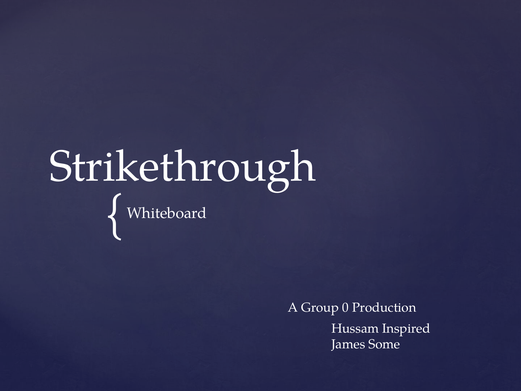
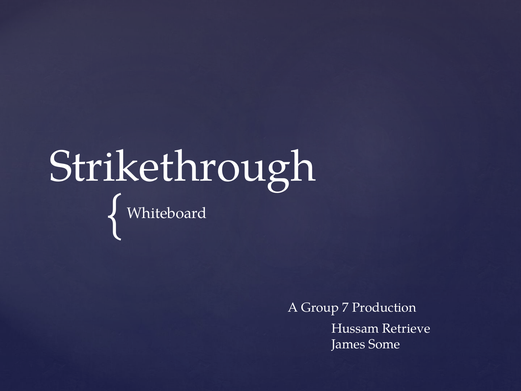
0: 0 -> 7
Inspired: Inspired -> Retrieve
